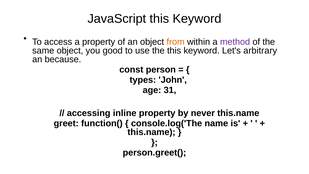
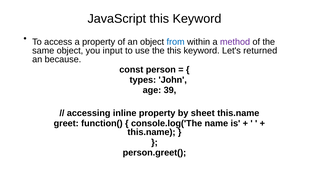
from colour: orange -> blue
good: good -> input
arbitrary: arbitrary -> returned
31: 31 -> 39
never: never -> sheet
